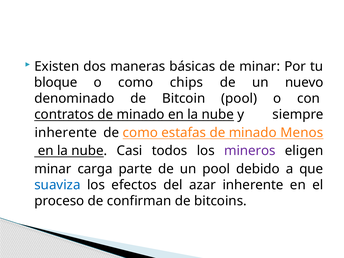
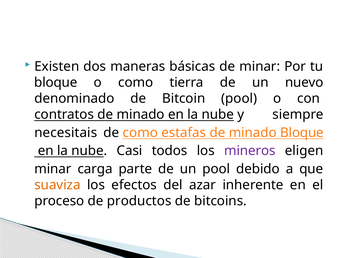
chips: chips -> tierra
inherente at (66, 133): inherente -> necesitais
minado Menos: Menos -> Bloque
suaviza colour: blue -> orange
confirman: confirman -> productos
